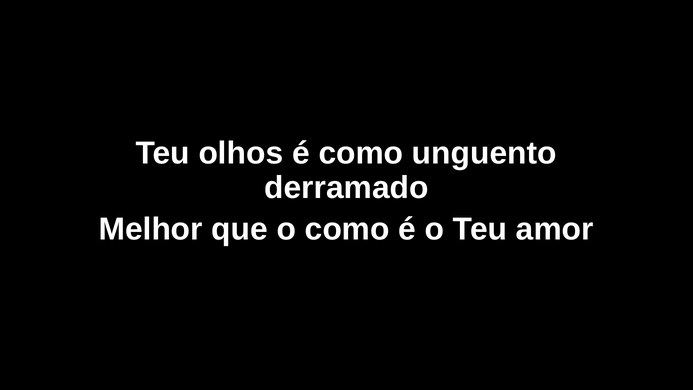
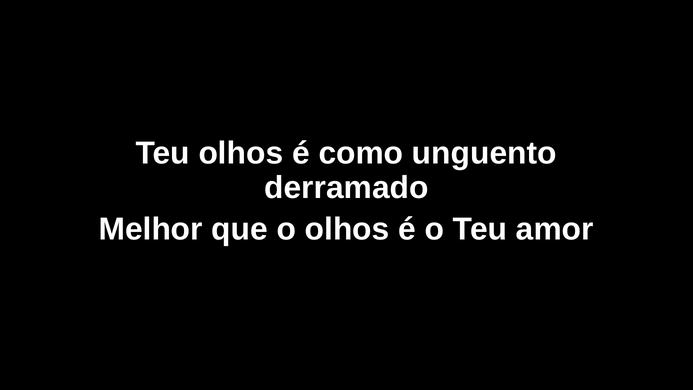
o como: como -> olhos
